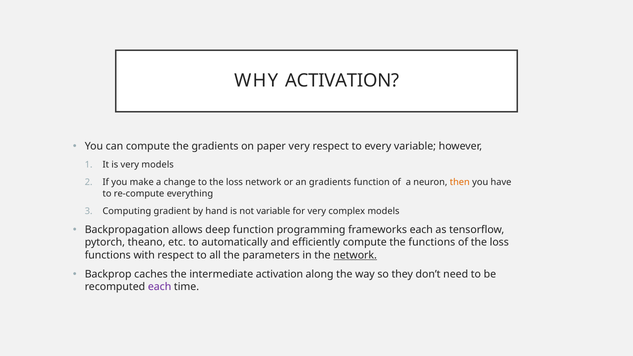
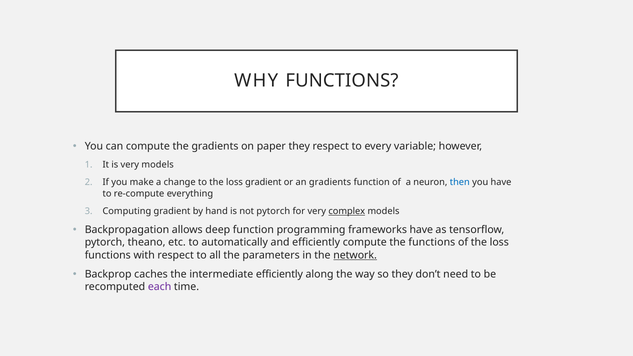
WHY ACTIVATION: ACTIVATION -> FUNCTIONS
paper very: very -> they
loss network: network -> gradient
then colour: orange -> blue
not variable: variable -> pytorch
complex underline: none -> present
frameworks each: each -> have
intermediate activation: activation -> efficiently
